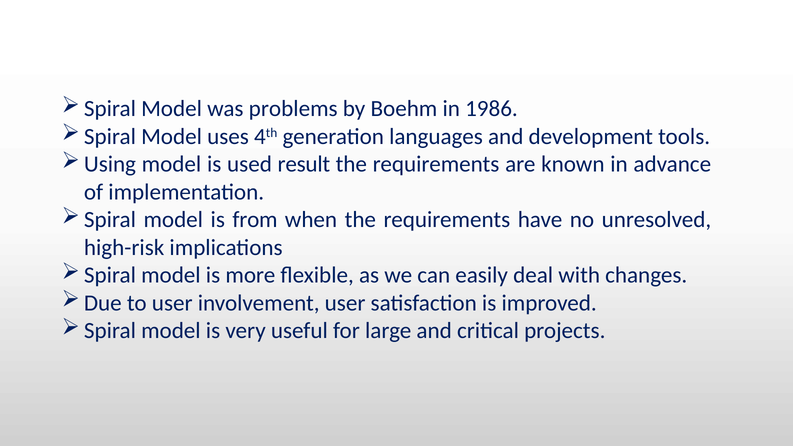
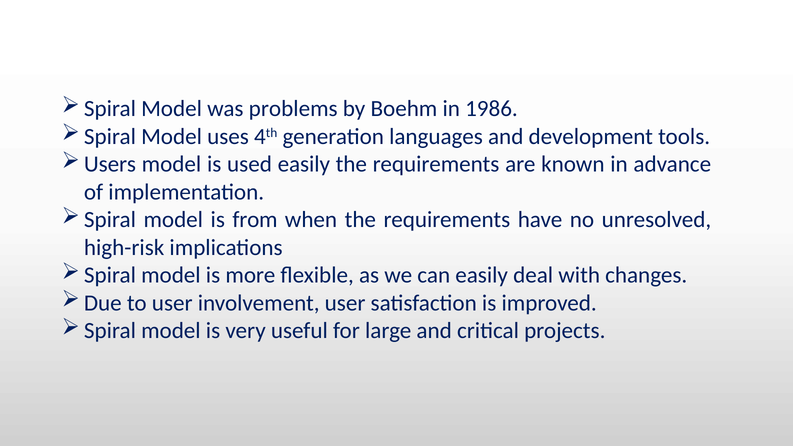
Using: Using -> Users
used result: result -> easily
